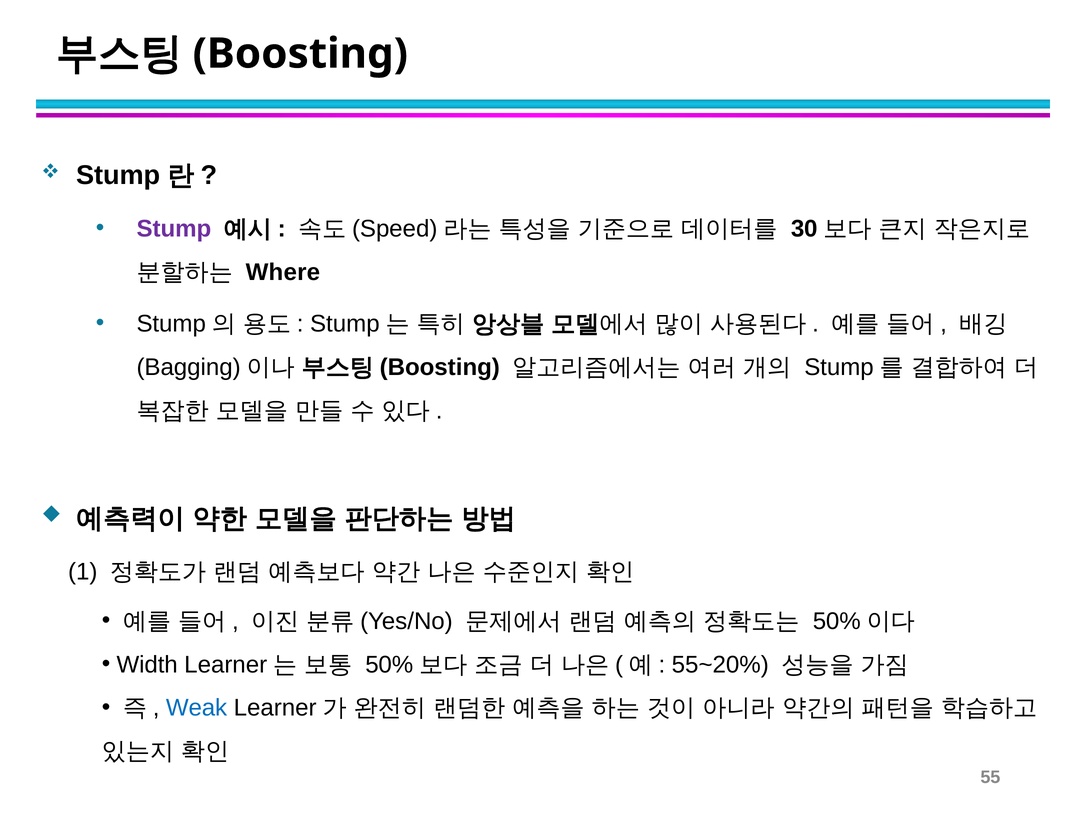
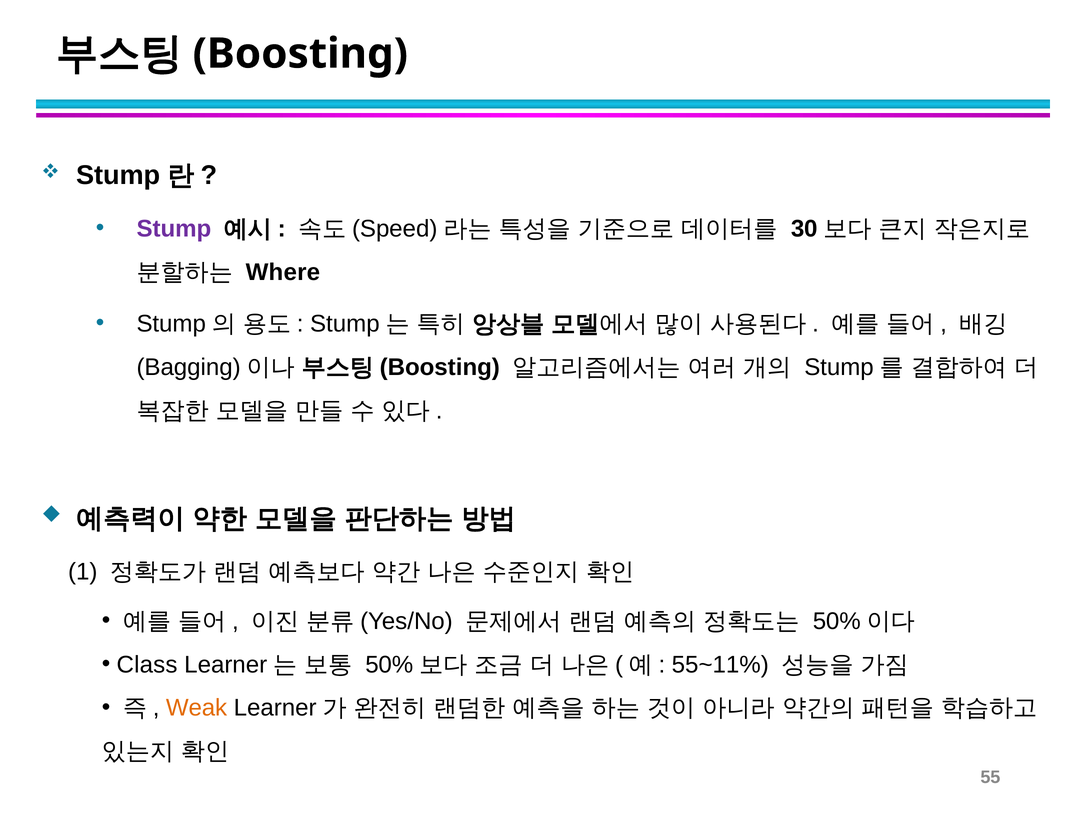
Width: Width -> Class
55~20%: 55~20% -> 55~11%
Weak colour: blue -> orange
